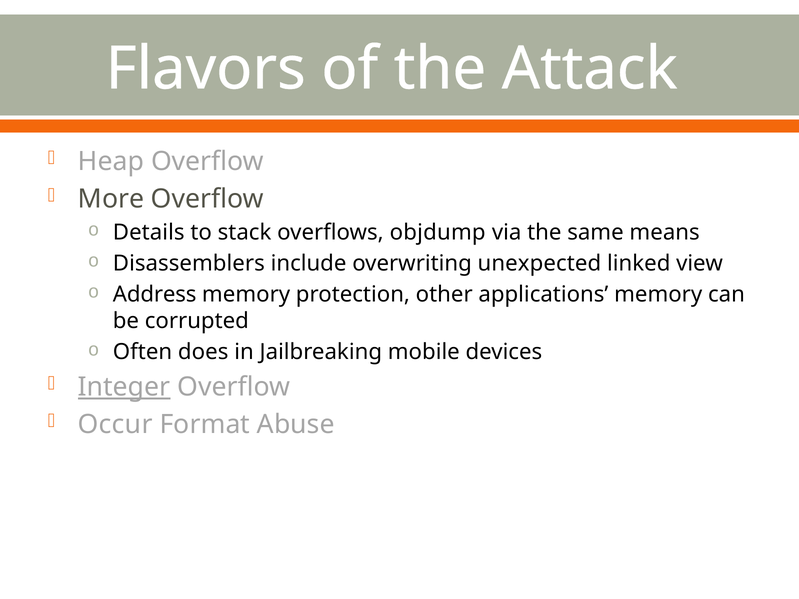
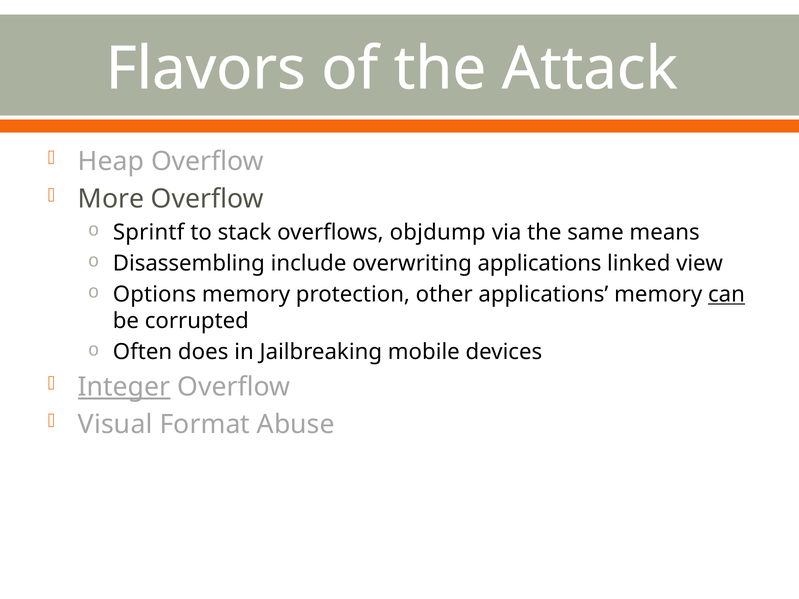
Details: Details -> Sprintf
Disassemblers: Disassemblers -> Disassembling
overwriting unexpected: unexpected -> applications
Address: Address -> Options
can underline: none -> present
Occur: Occur -> Visual
